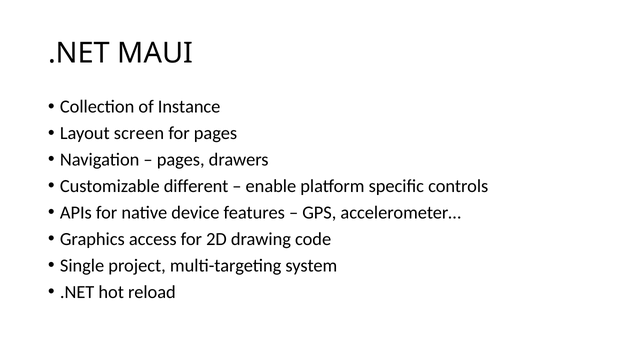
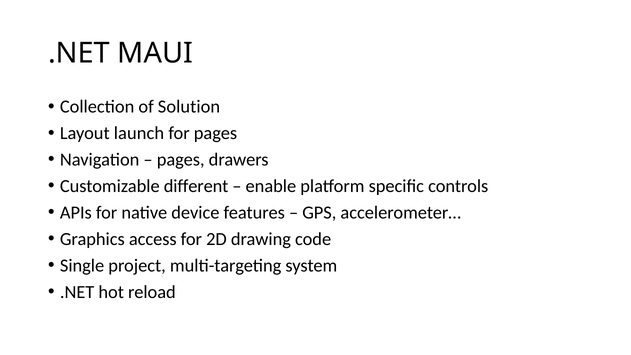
Instance: Instance -> Solution
screen: screen -> launch
